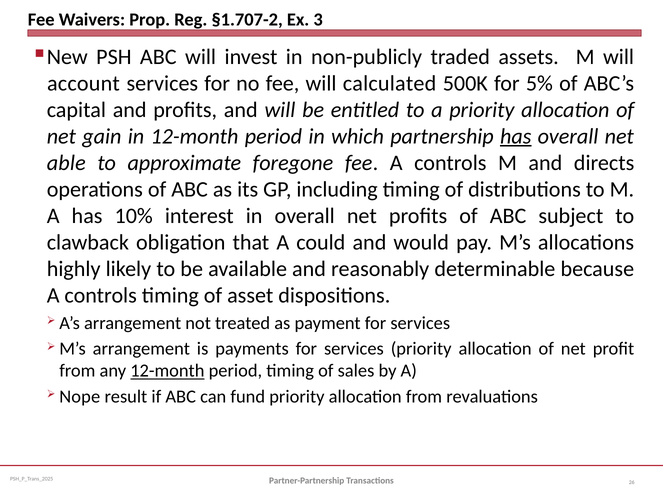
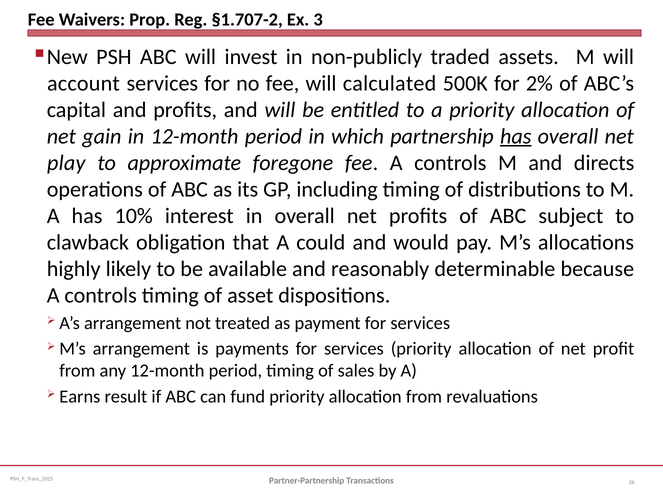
5%: 5% -> 2%
able: able -> play
12-month at (167, 371) underline: present -> none
Nope: Nope -> Earns
